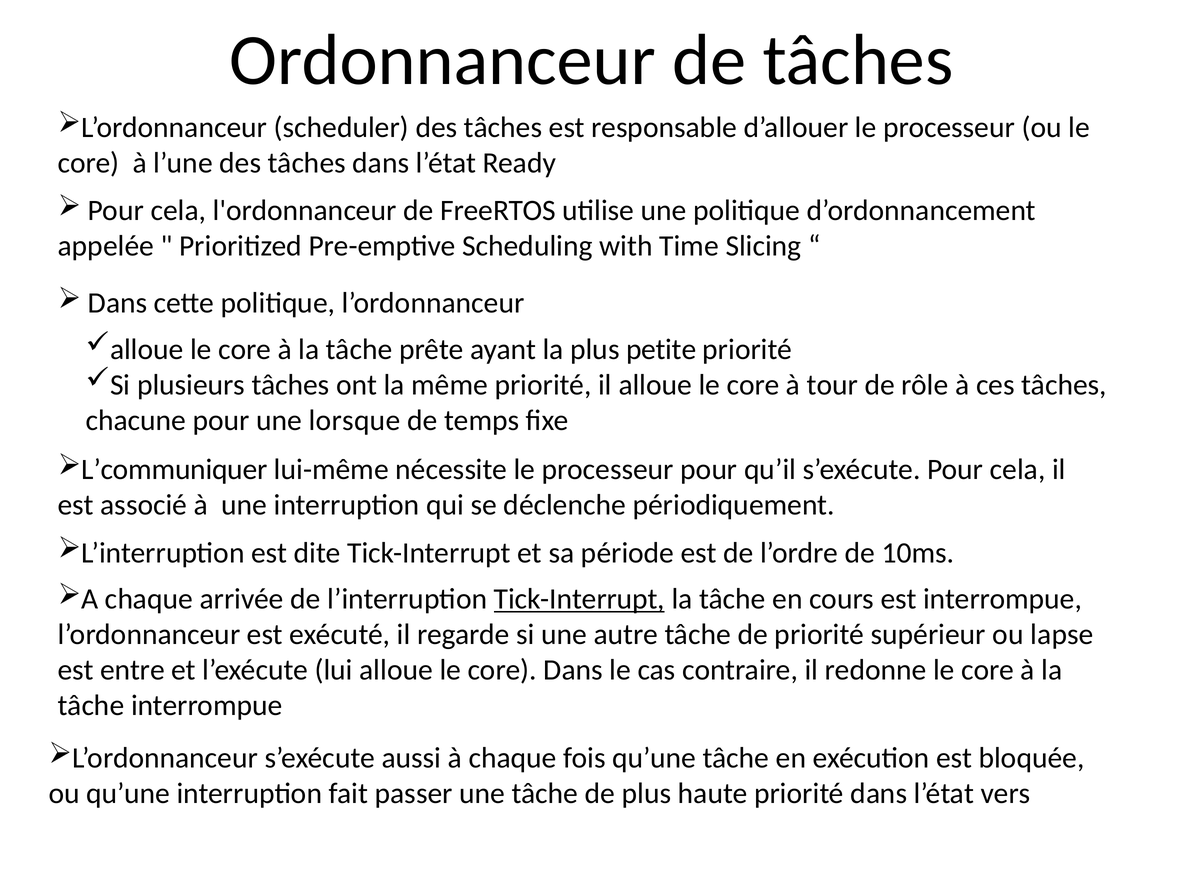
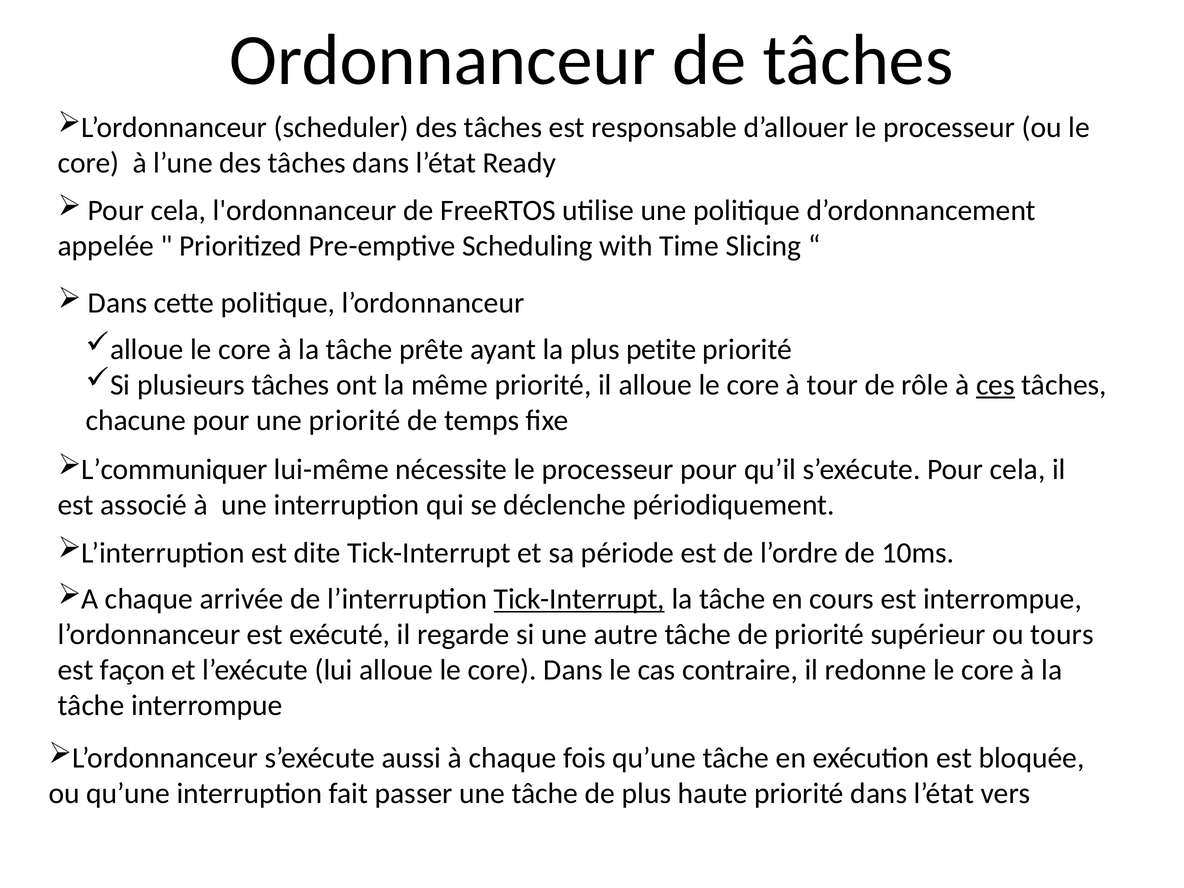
ces underline: none -> present
une lorsque: lorsque -> priorité
lapse: lapse -> tours
entre: entre -> façon
